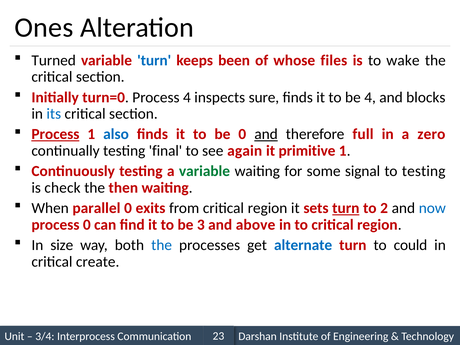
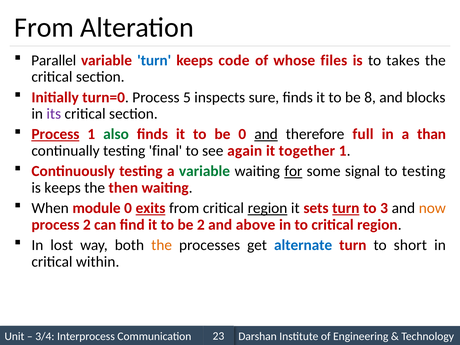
Ones at (44, 28): Ones -> From
Turned: Turned -> Parallel
been: been -> code
wake: wake -> takes
Process 4: 4 -> 5
be 4: 4 -> 8
its colour: blue -> purple
also colour: blue -> green
zero: zero -> than
primitive: primitive -> together
for underline: none -> present
is check: check -> keeps
parallel: parallel -> module
exits underline: none -> present
region at (268, 208) underline: none -> present
2: 2 -> 3
now colour: blue -> orange
process 0: 0 -> 2
be 3: 3 -> 2
size: size -> lost
the at (162, 245) colour: blue -> orange
could: could -> short
create: create -> within
